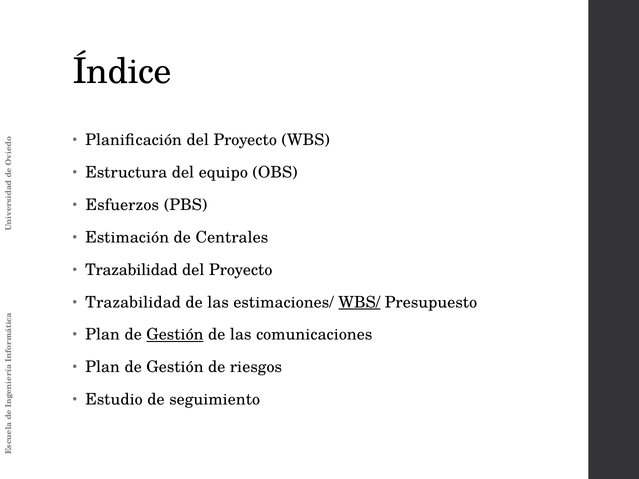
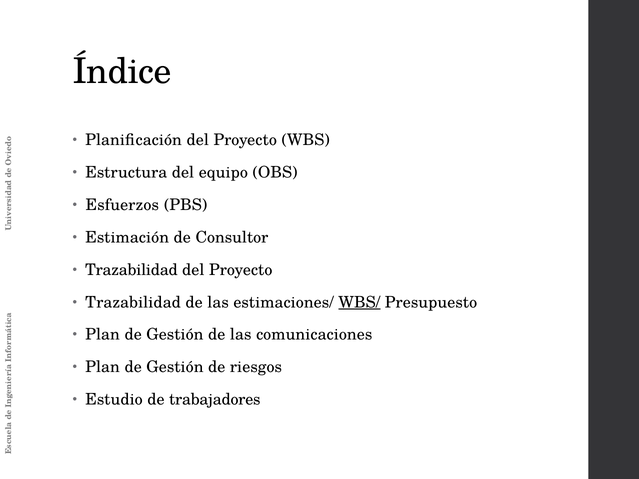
Centrales: Centrales -> Consultor
Gestión at (175, 335) underline: present -> none
seguimiento: seguimiento -> trabajadores
